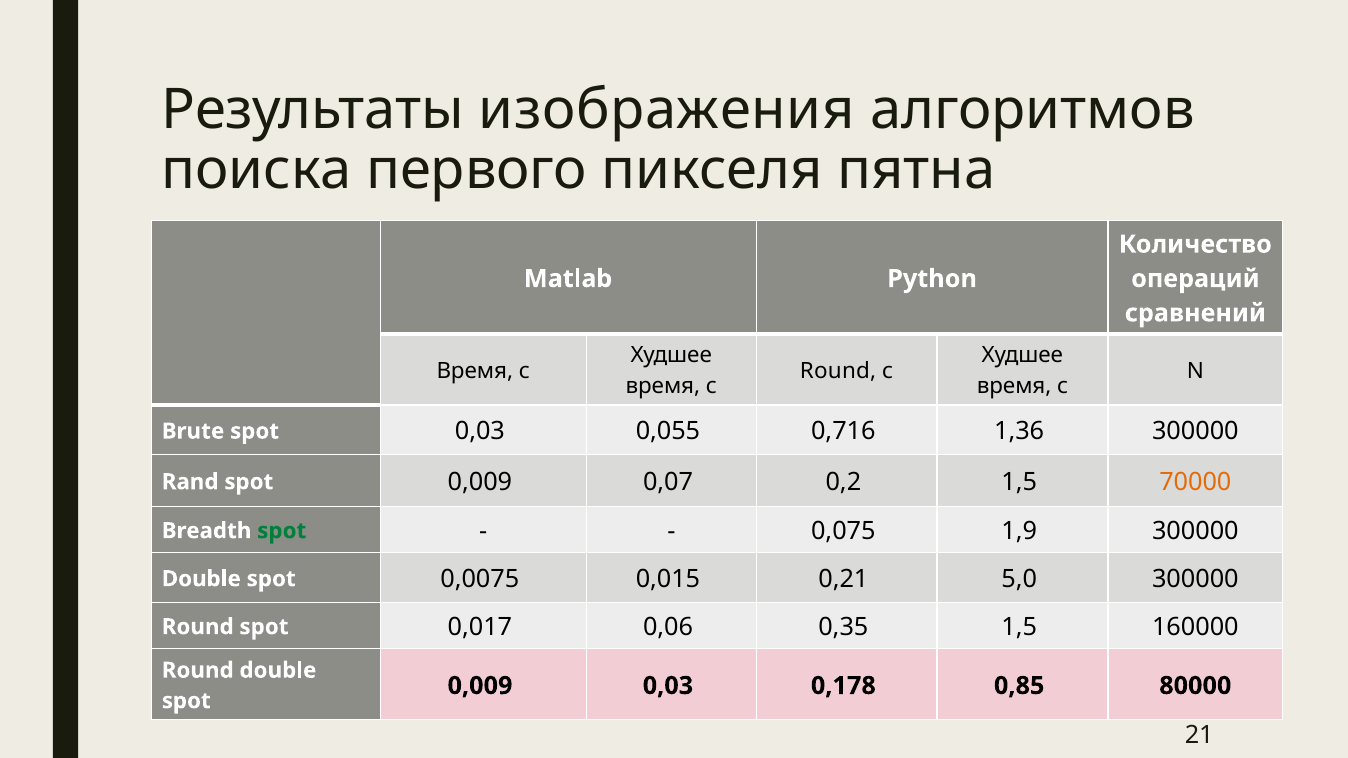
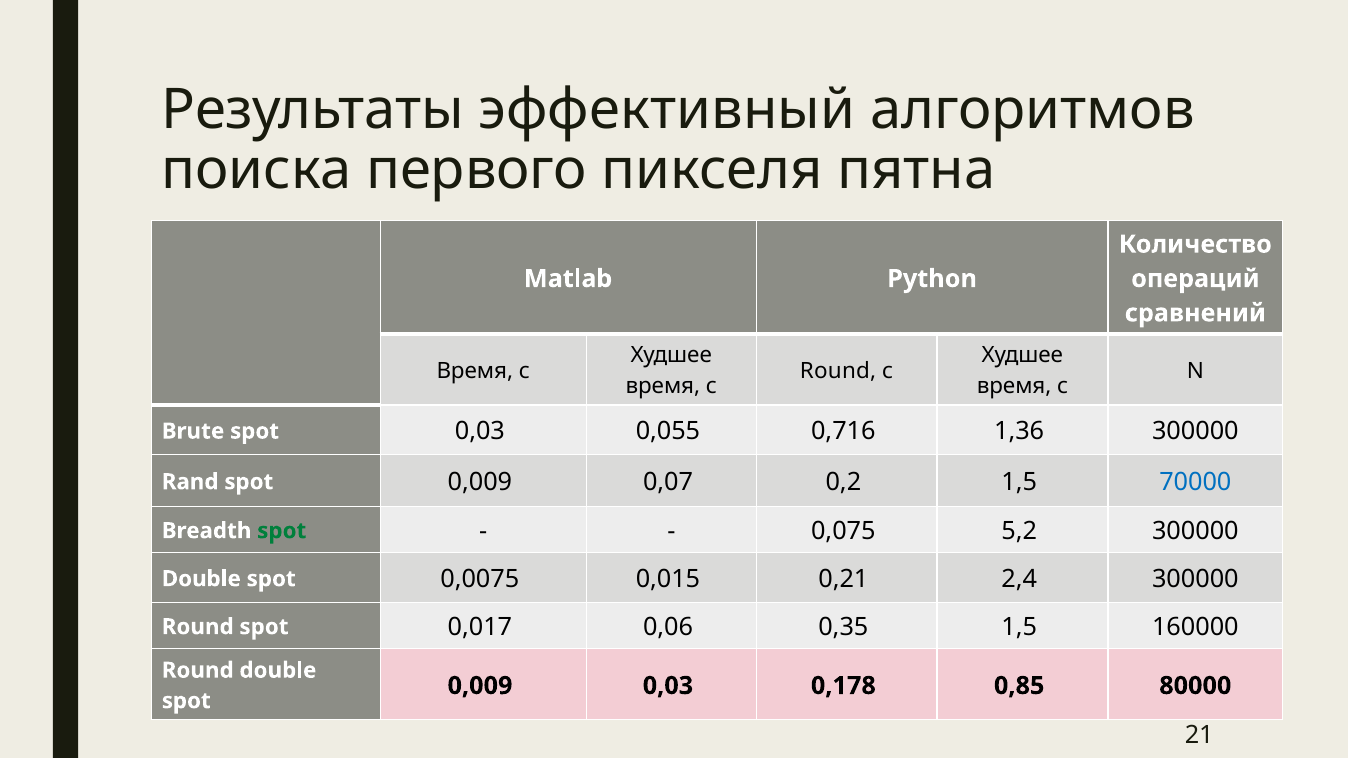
изображения: изображения -> эффективный
70000 colour: orange -> blue
1,9: 1,9 -> 5,2
5,0: 5,0 -> 2,4
